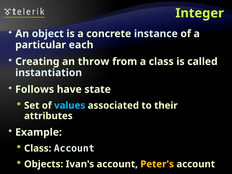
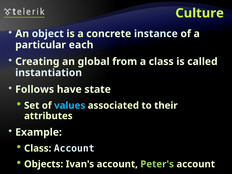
Integer: Integer -> Culture
throw: throw -> global
Peter's colour: yellow -> light green
